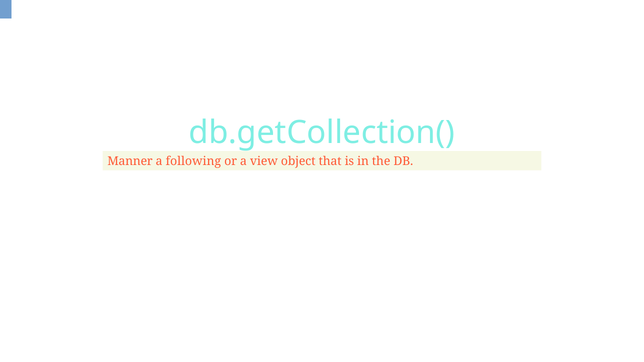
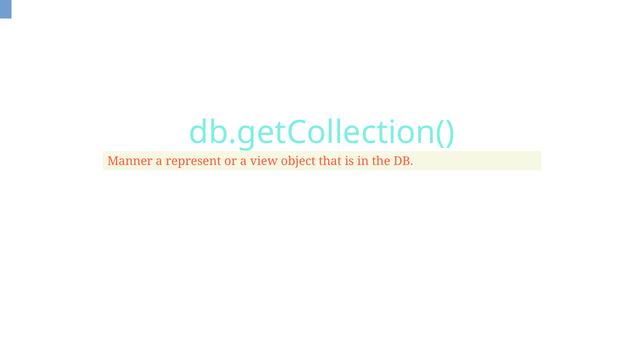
following: following -> represent
